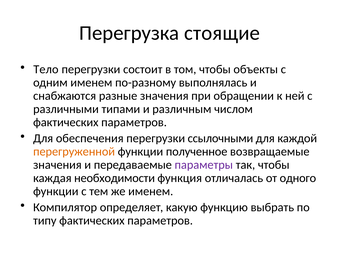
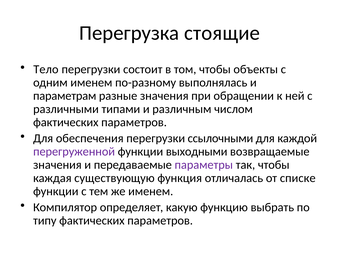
снабжаются: снабжаются -> параметрам
перегруженной colour: orange -> purple
полученное: полученное -> выходными
необходимости: необходимости -> существующую
одного: одного -> списке
